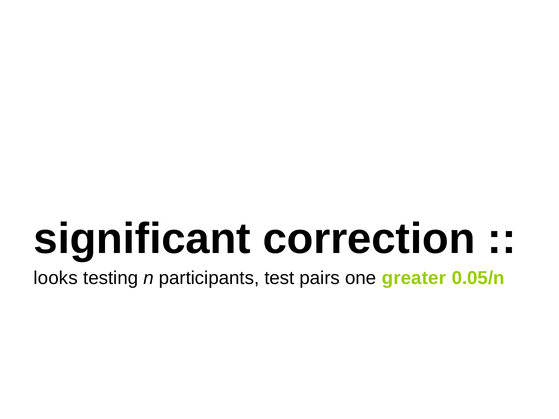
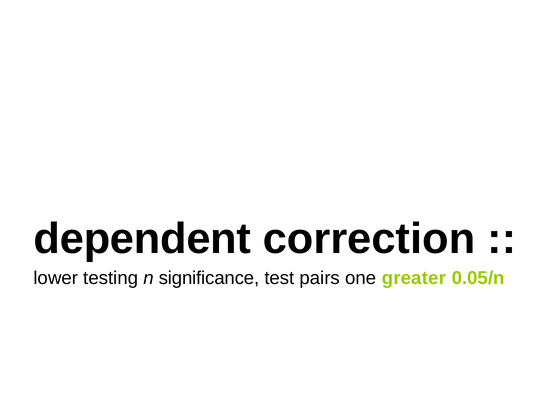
significant: significant -> dependent
looks: looks -> lower
participants: participants -> significance
